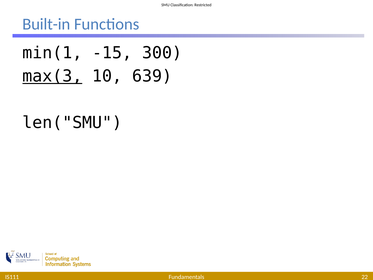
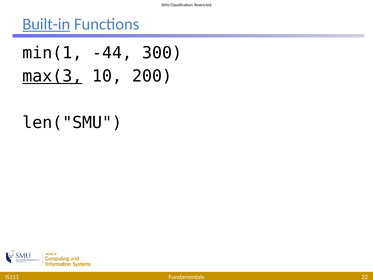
Built-in underline: none -> present
-15: -15 -> -44
639: 639 -> 200
